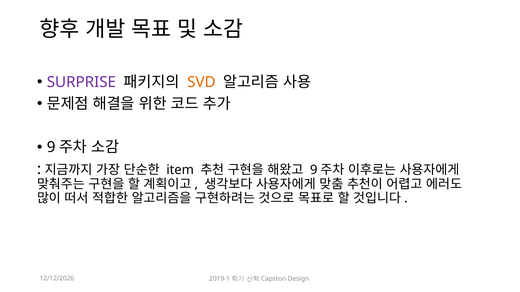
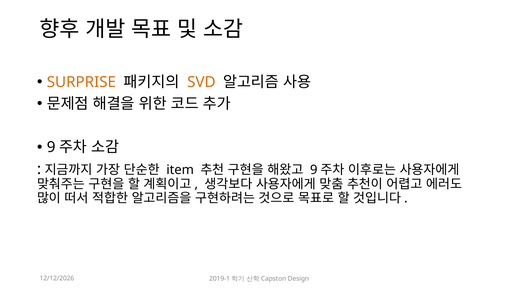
SURPRISE colour: purple -> orange
